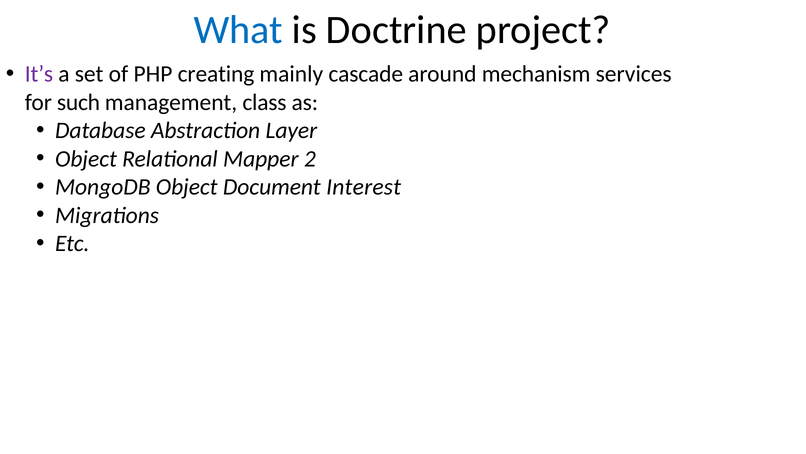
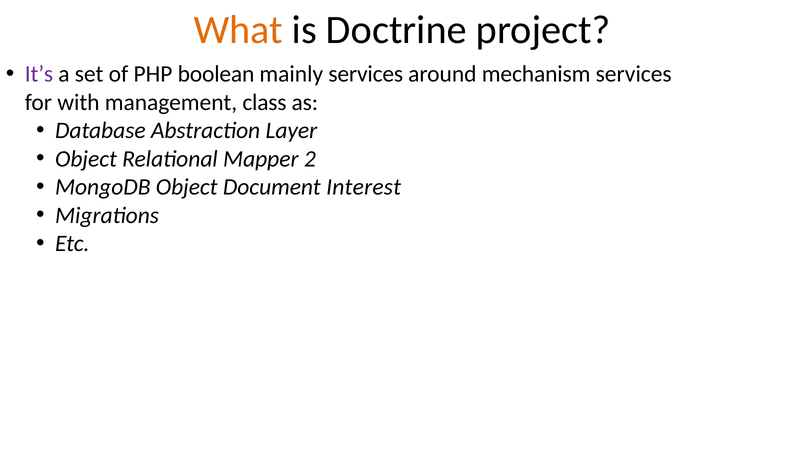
What colour: blue -> orange
creating: creating -> boolean
mainly cascade: cascade -> services
such: such -> with
